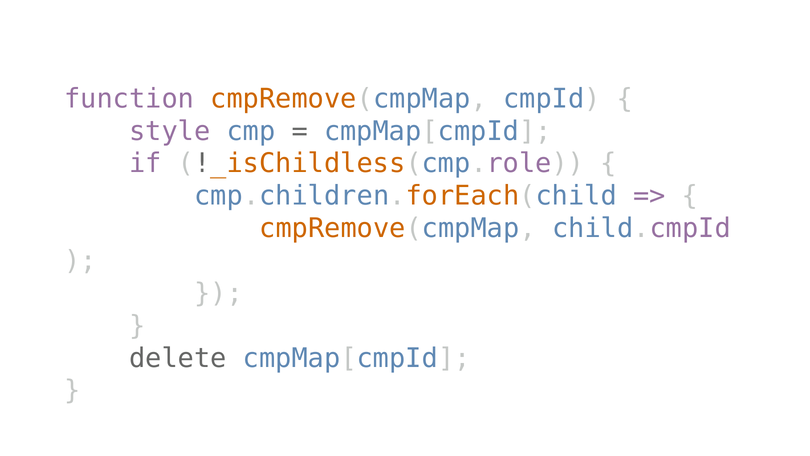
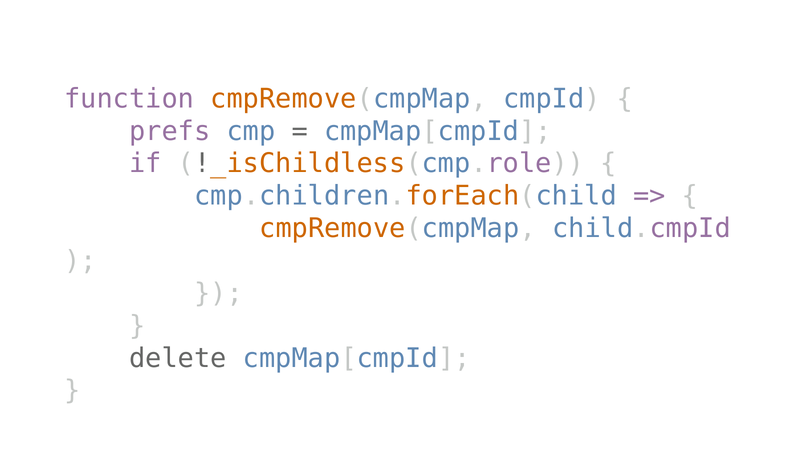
style: style -> prefs
